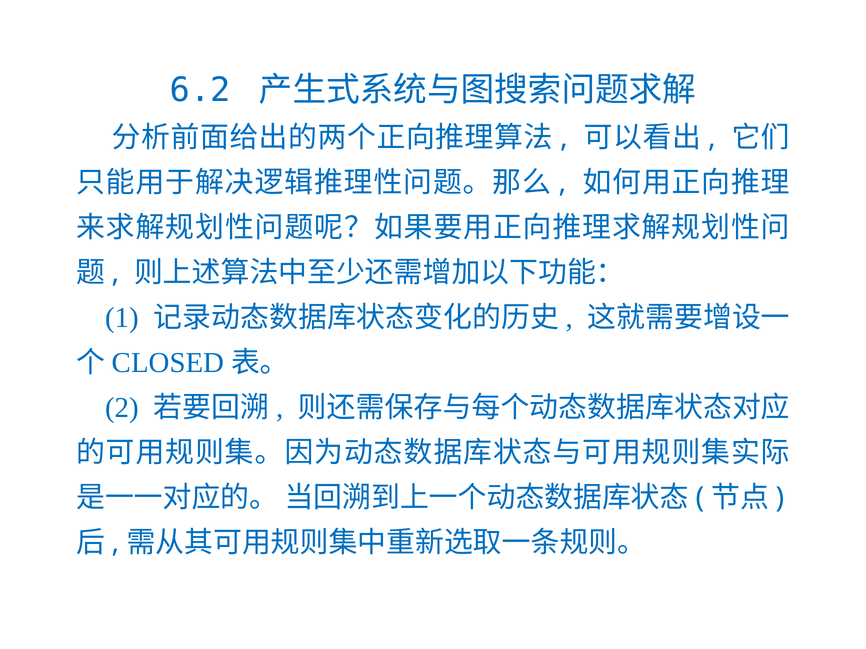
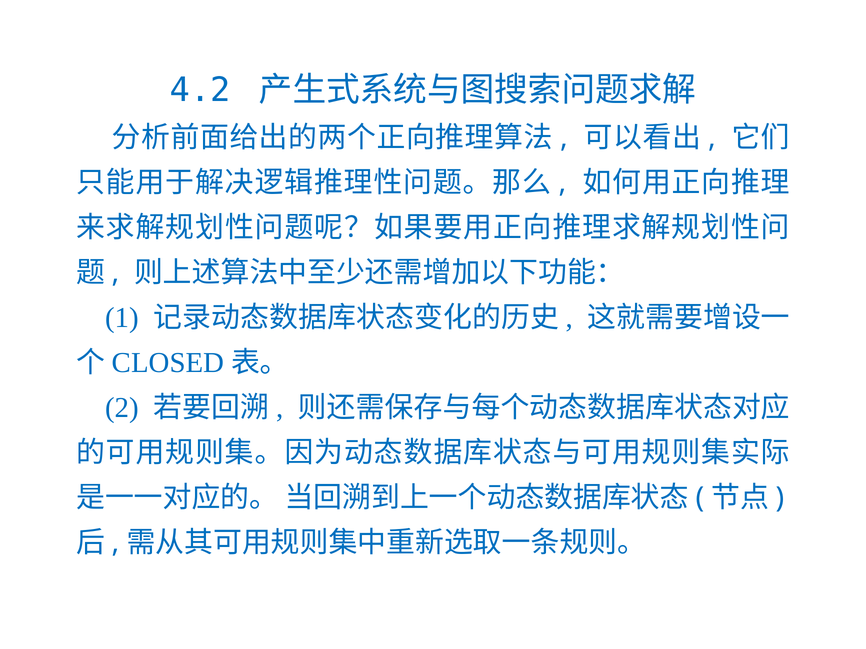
6.2: 6.2 -> 4.2
